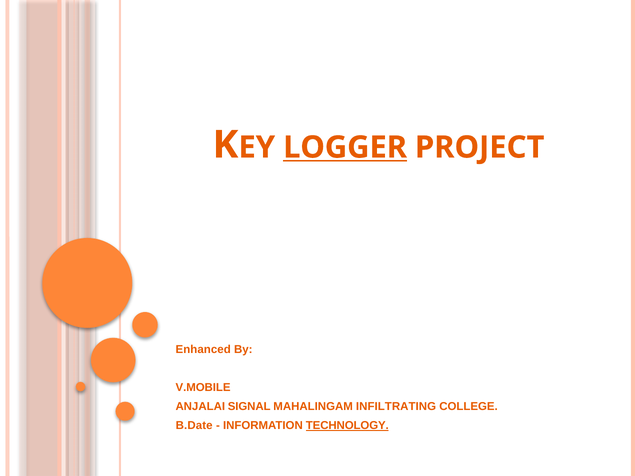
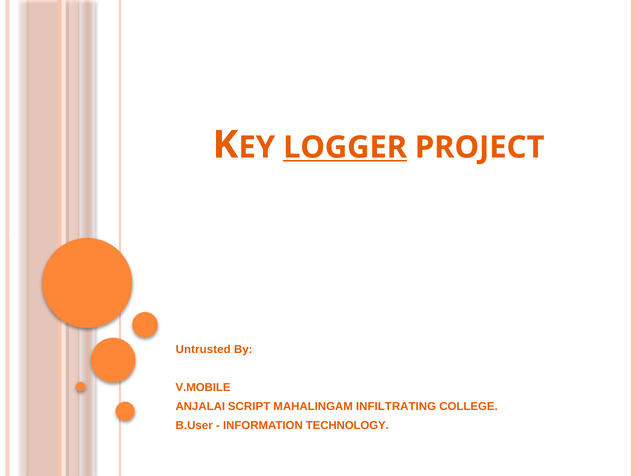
Enhanced: Enhanced -> Untrusted
SIGNAL: SIGNAL -> SCRIPT
B.Date: B.Date -> B.User
TECHNOLOGY underline: present -> none
